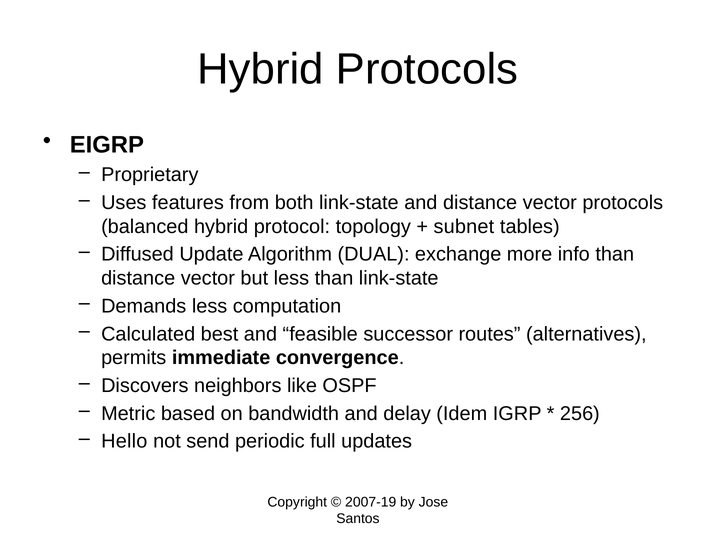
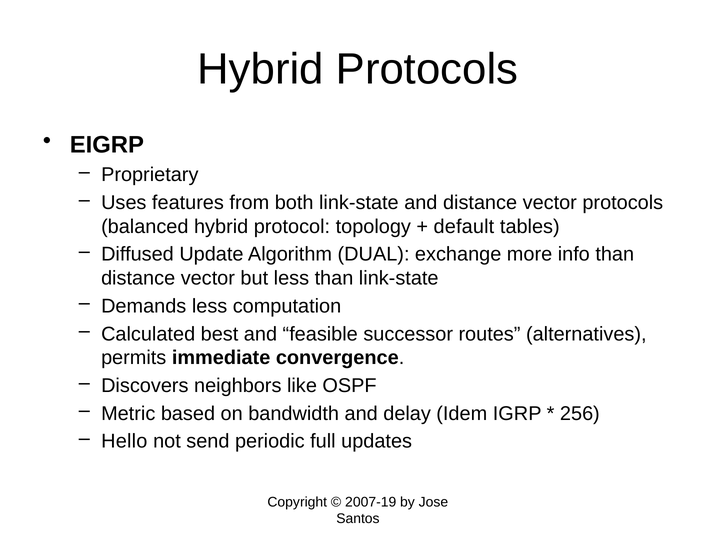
subnet: subnet -> default
